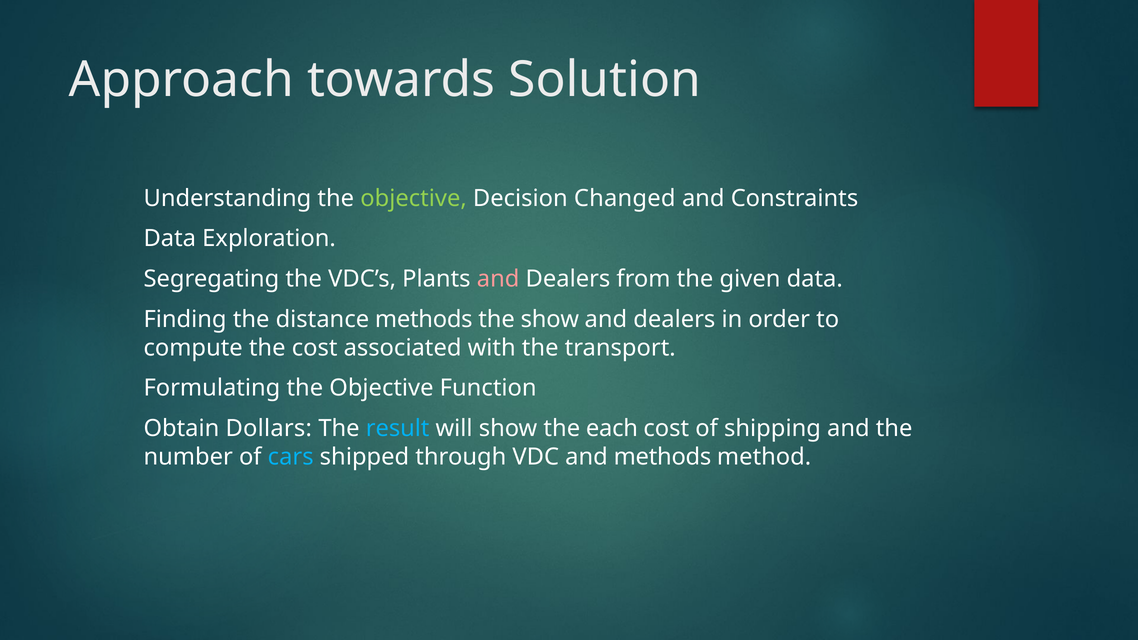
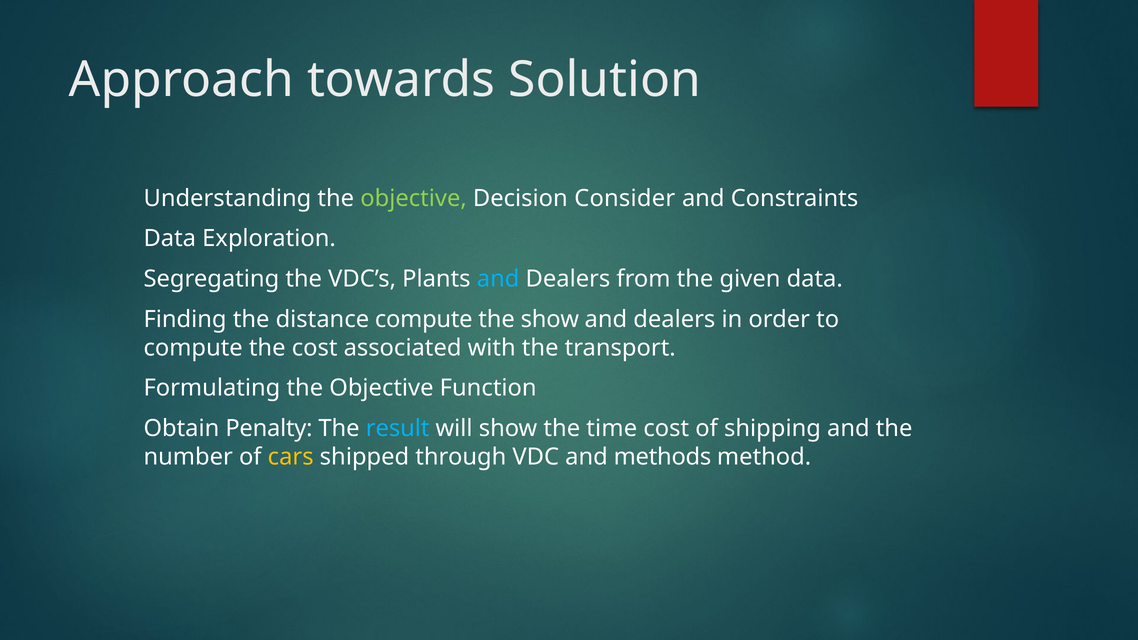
Changed: Changed -> Consider
and at (498, 279) colour: pink -> light blue
distance methods: methods -> compute
Dollars: Dollars -> Penalty
each: each -> time
cars colour: light blue -> yellow
